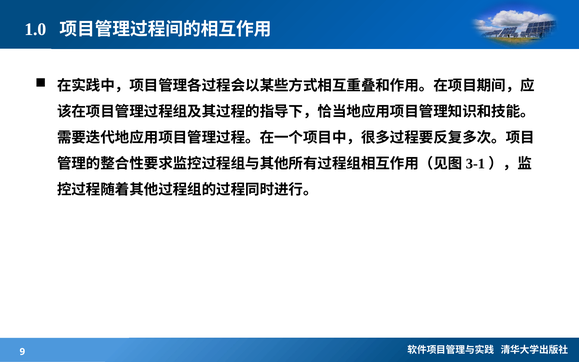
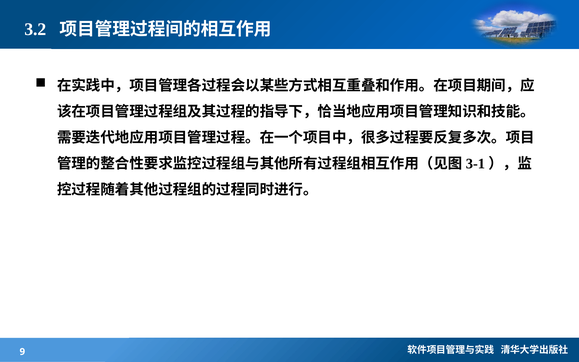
1.0: 1.0 -> 3.2
